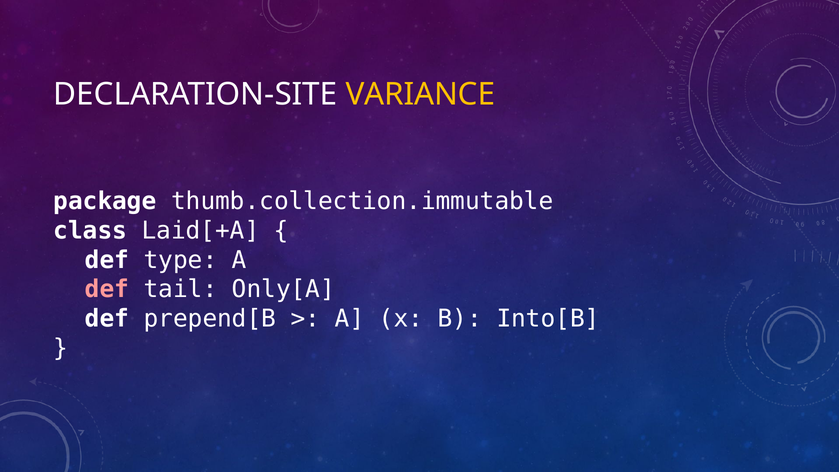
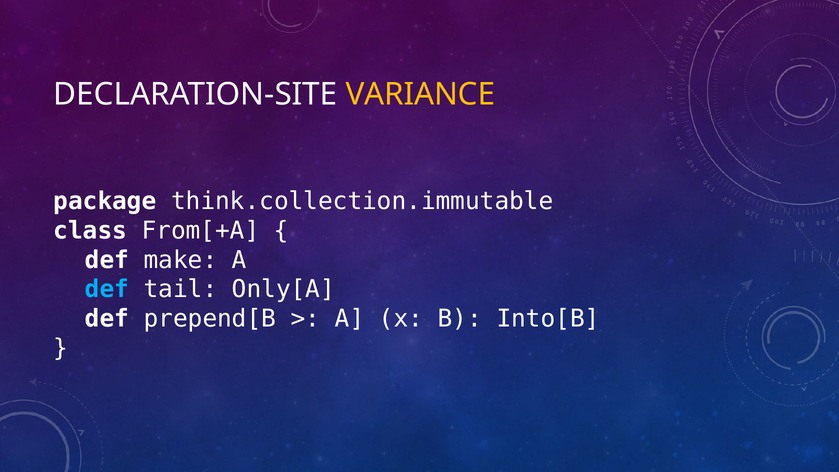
thumb.collection.immutable: thumb.collection.immutable -> think.collection.immutable
Laid[+A: Laid[+A -> From[+A
type: type -> make
def at (107, 289) colour: pink -> light blue
